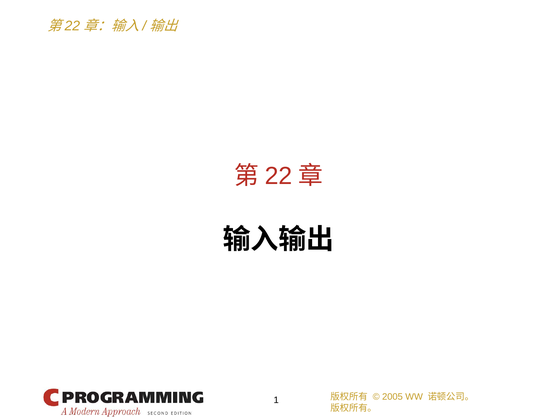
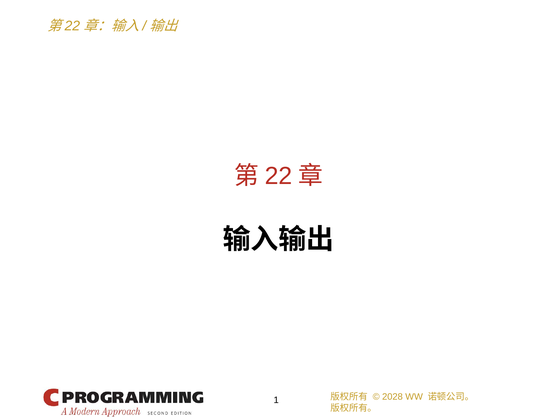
2005: 2005 -> 2028
